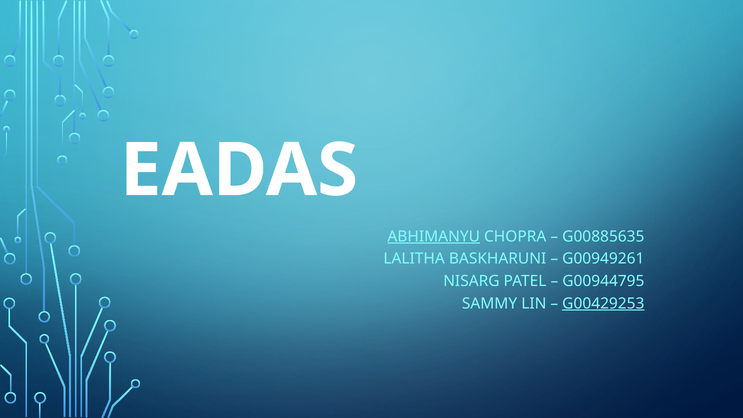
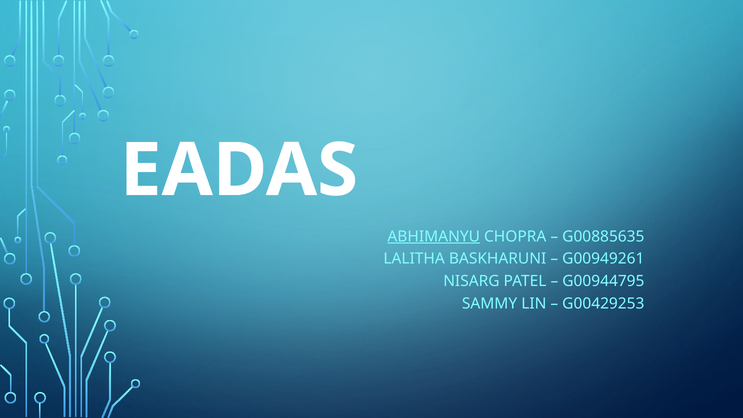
G00429253 underline: present -> none
